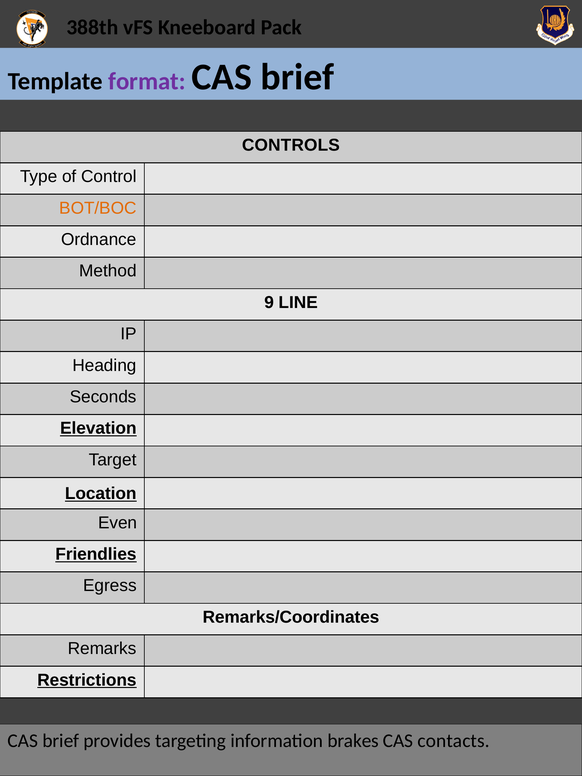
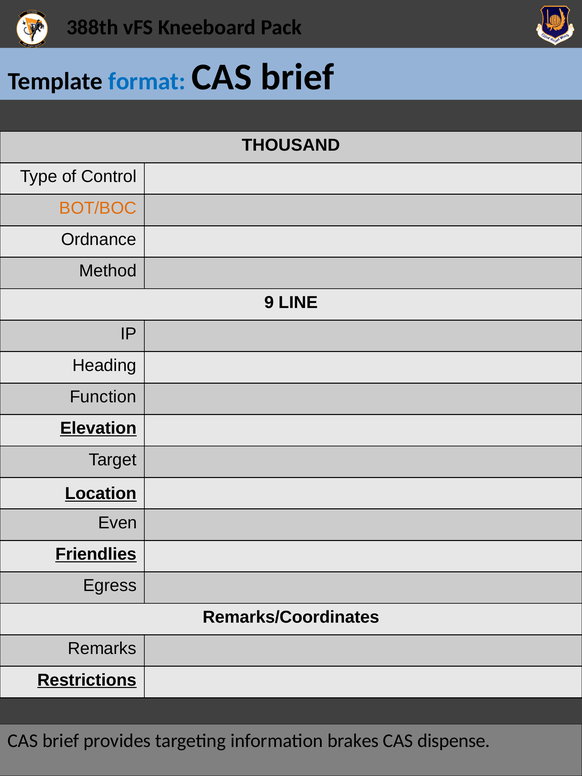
format colour: purple -> blue
CONTROLS: CONTROLS -> THOUSAND
Seconds: Seconds -> Function
contacts: contacts -> dispense
